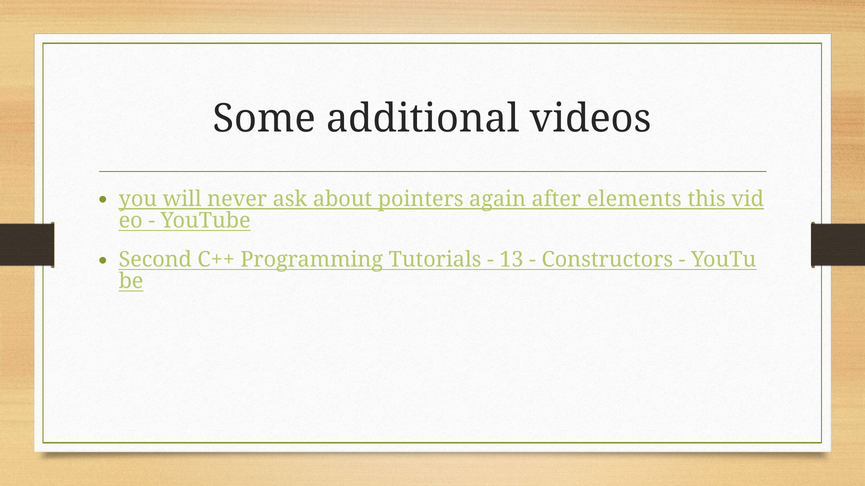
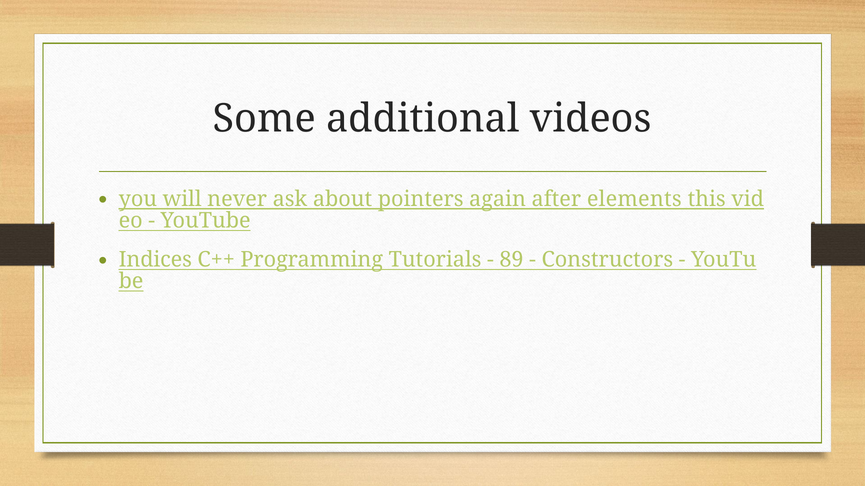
Second: Second -> Indices
13: 13 -> 89
